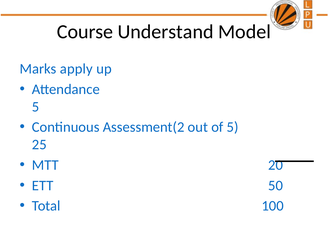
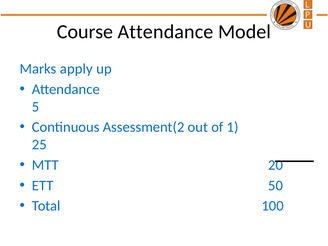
Course Understand: Understand -> Attendance
of 5: 5 -> 1
